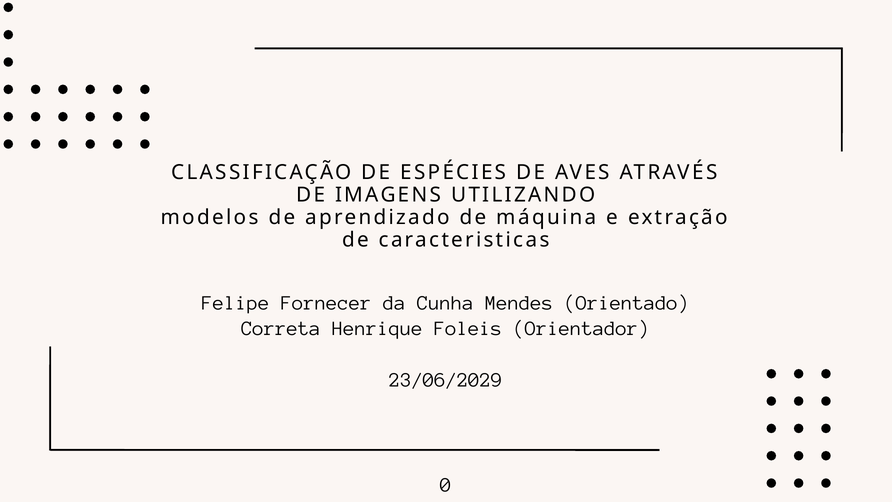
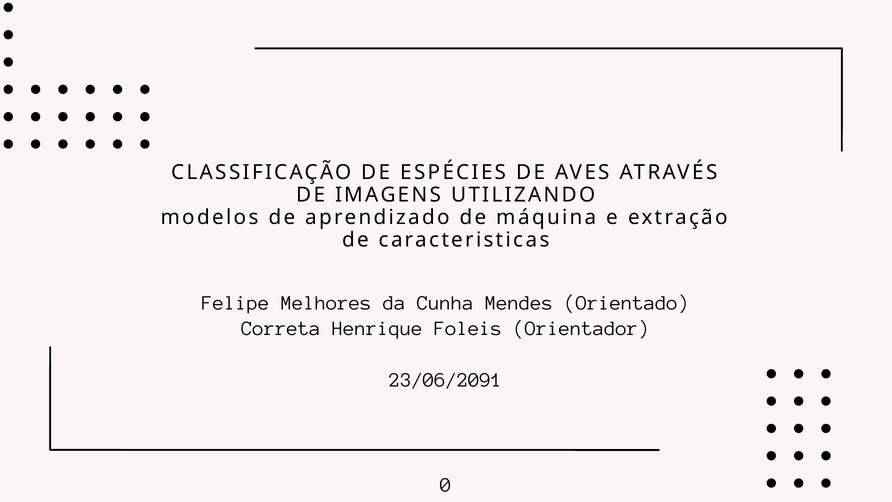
Fornecer: Fornecer -> Melhores
23/06/2029: 23/06/2029 -> 23/06/2091
